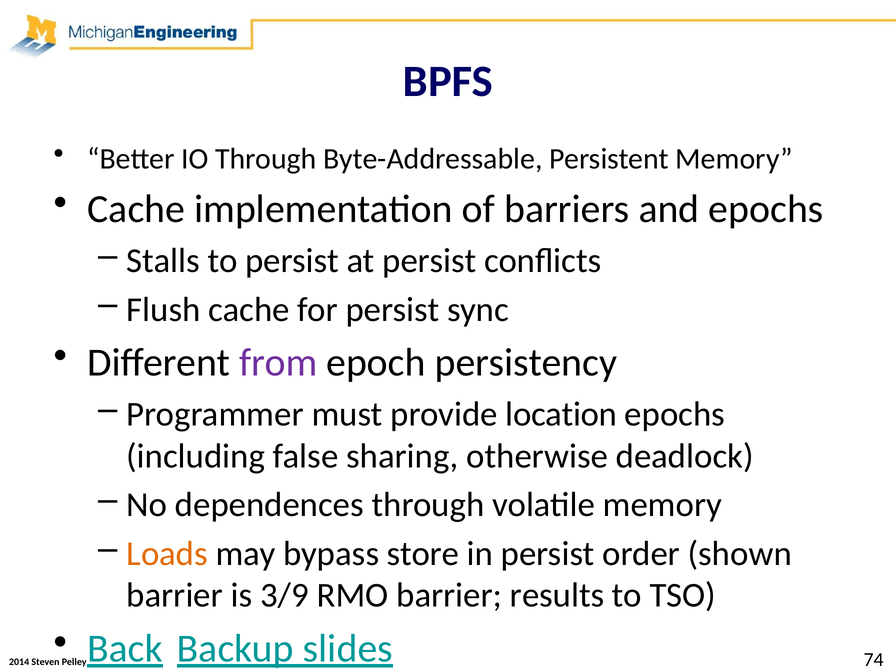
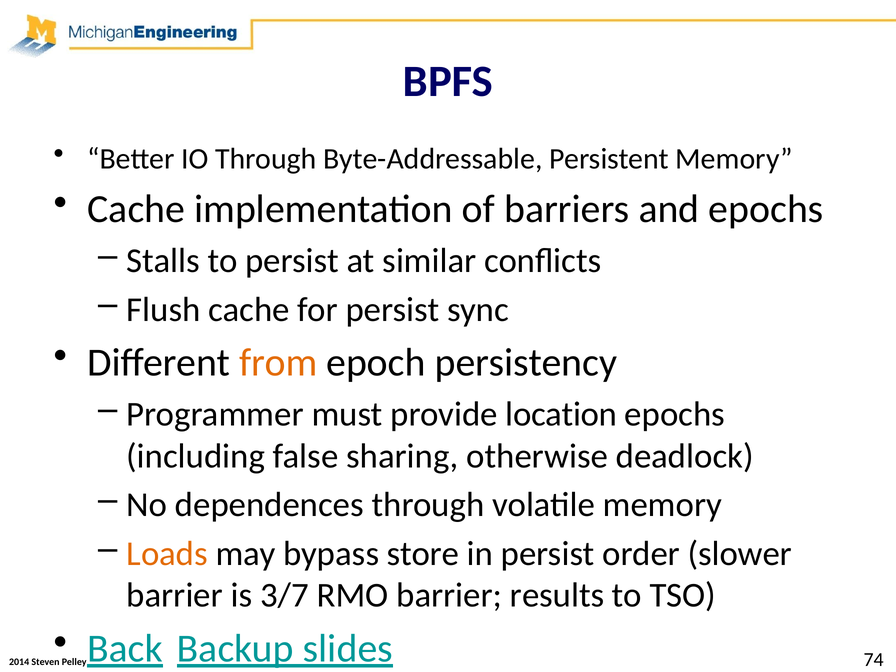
at persist: persist -> similar
from colour: purple -> orange
shown: shown -> slower
3/9: 3/9 -> 3/7
